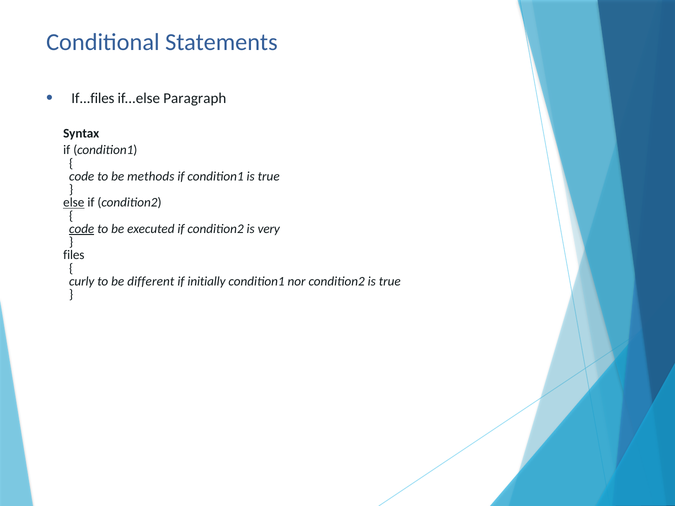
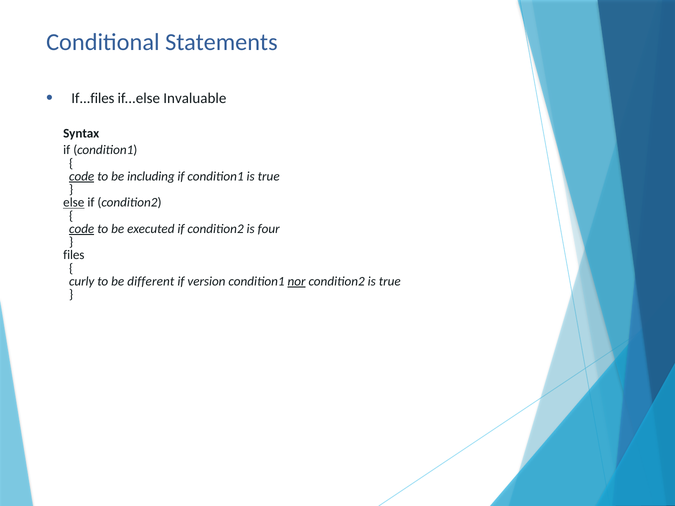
Paragraph: Paragraph -> Invaluable
code at (82, 176) underline: none -> present
methods: methods -> including
very: very -> four
initially: initially -> version
nor underline: none -> present
